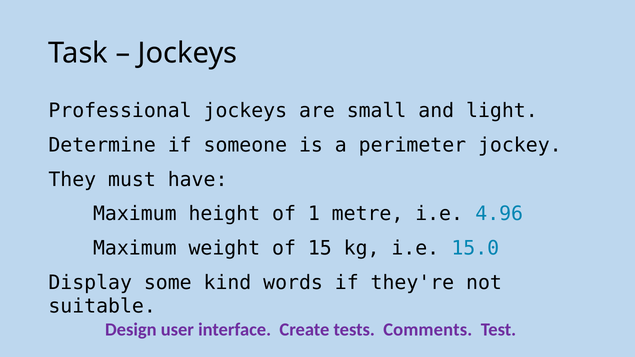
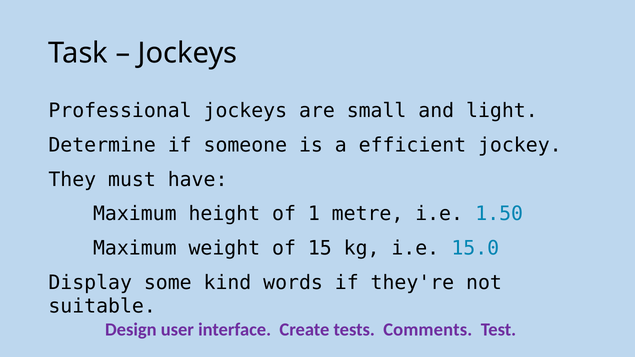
perimeter: perimeter -> efficient
4.96: 4.96 -> 1.50
